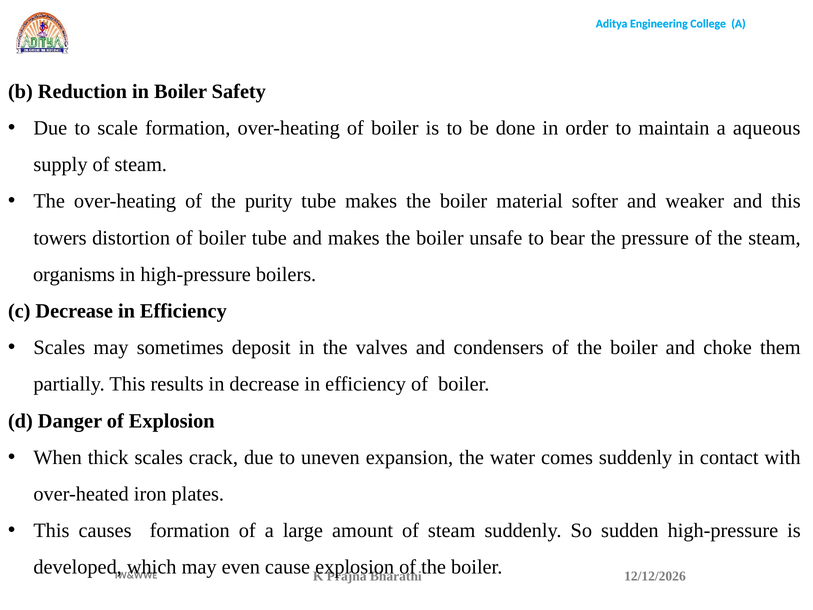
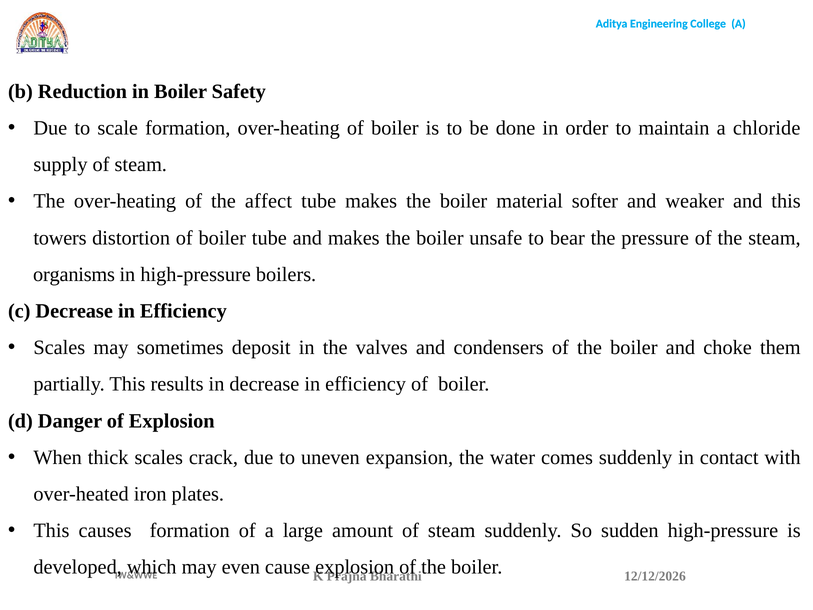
aqueous: aqueous -> chloride
purity: purity -> affect
